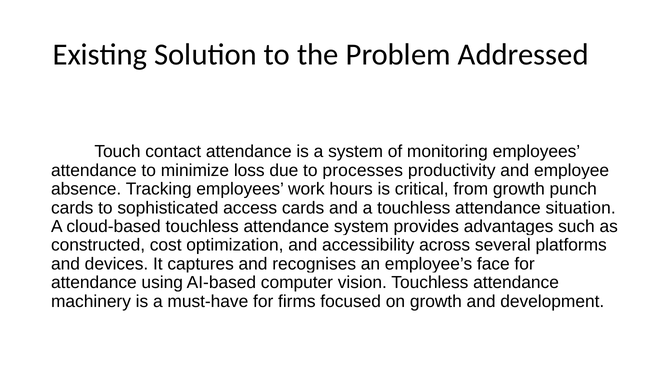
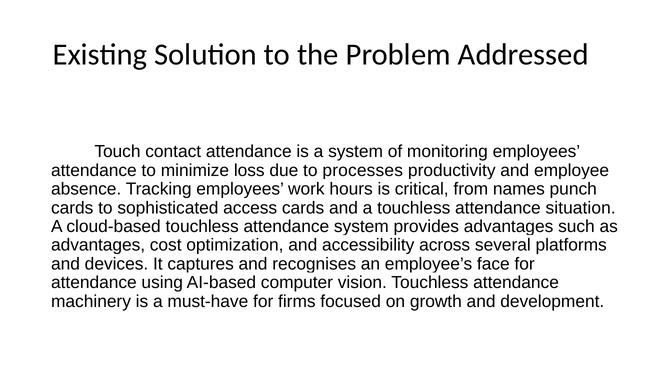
from growth: growth -> names
constructed at (98, 245): constructed -> advantages
